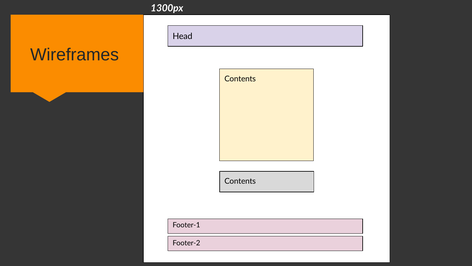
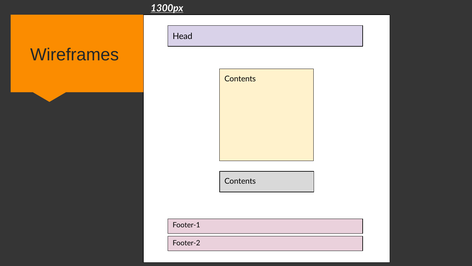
1300px underline: none -> present
